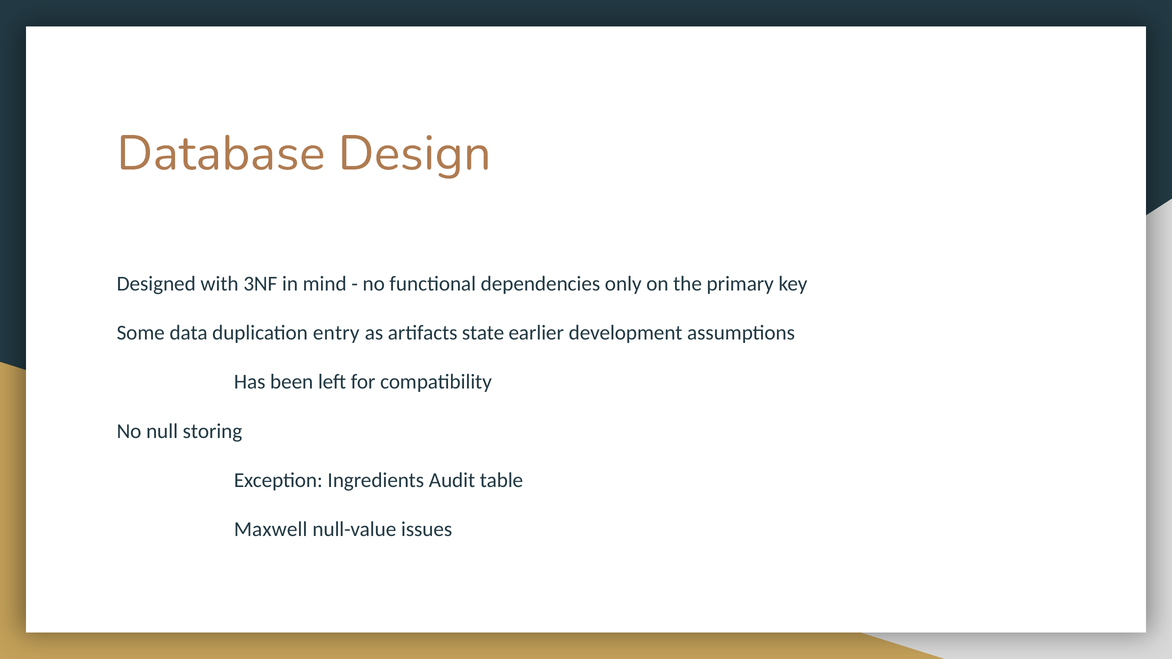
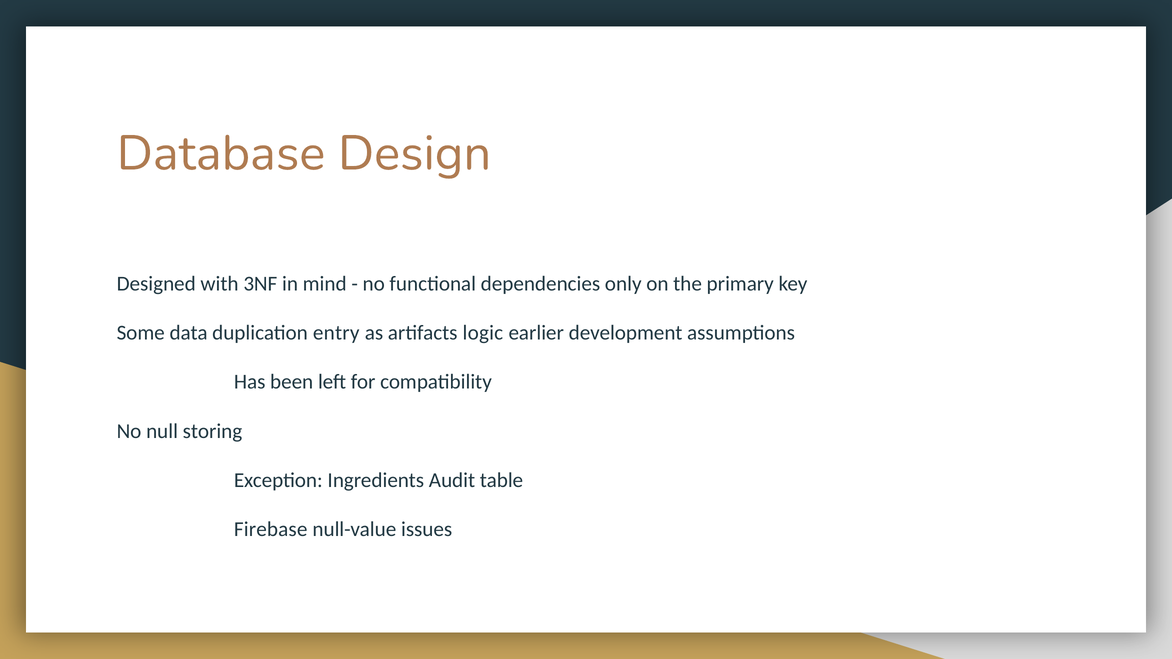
state: state -> logic
Maxwell: Maxwell -> Firebase
